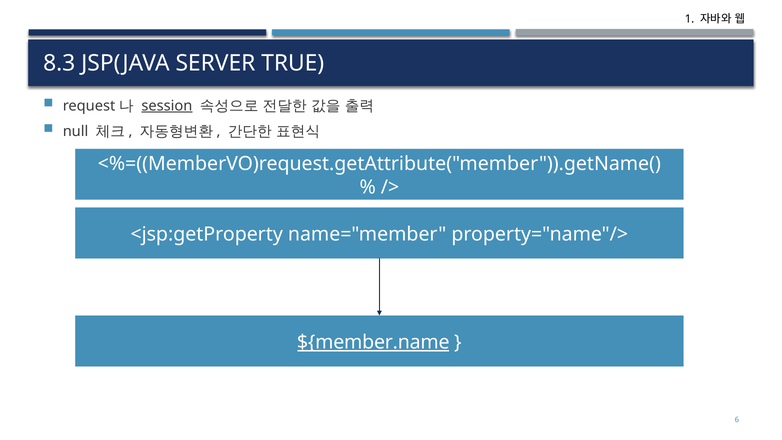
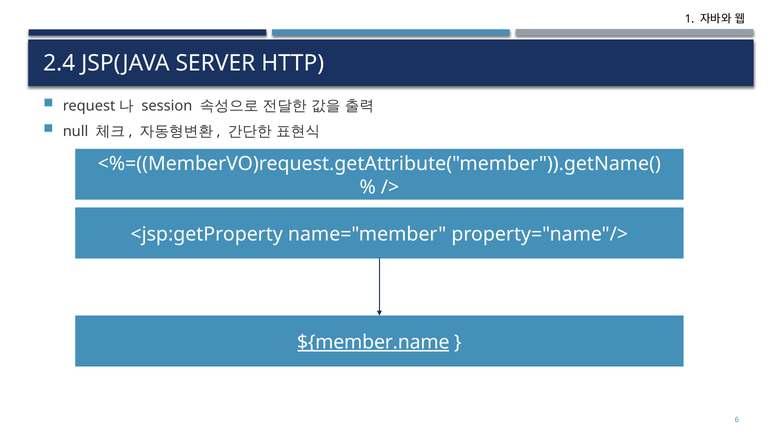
8.3: 8.3 -> 2.4
TRUE: TRUE -> HTTP
session underline: present -> none
